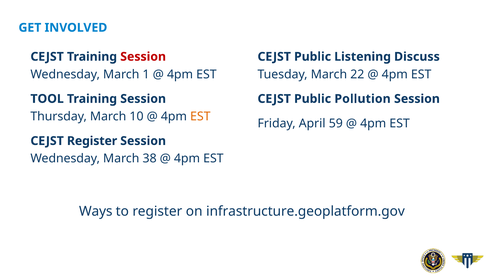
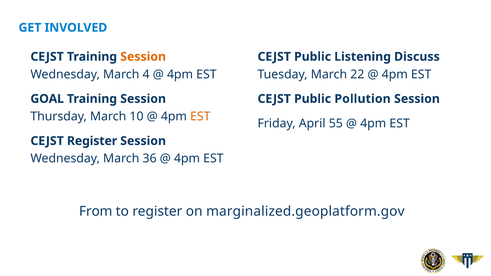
Session at (143, 57) colour: red -> orange
1: 1 -> 4
TOOL: TOOL -> GOAL
59: 59 -> 55
38: 38 -> 36
Ways: Ways -> From
infrastructure.geoplatform.gov: infrastructure.geoplatform.gov -> marginalized.geoplatform.gov
